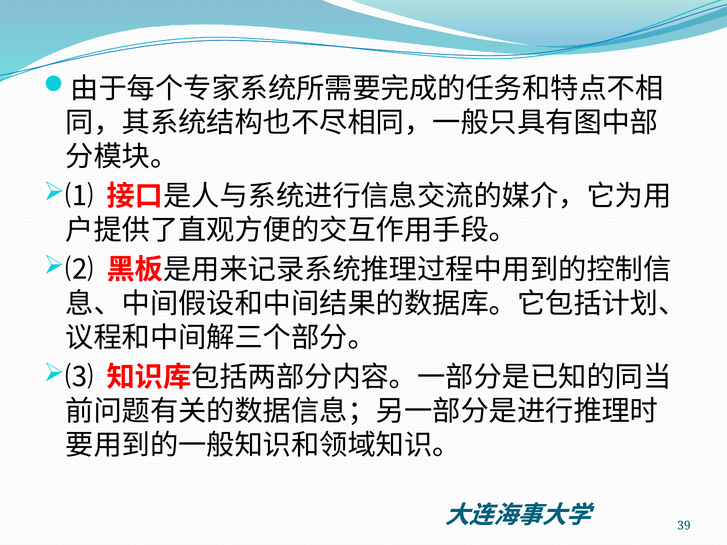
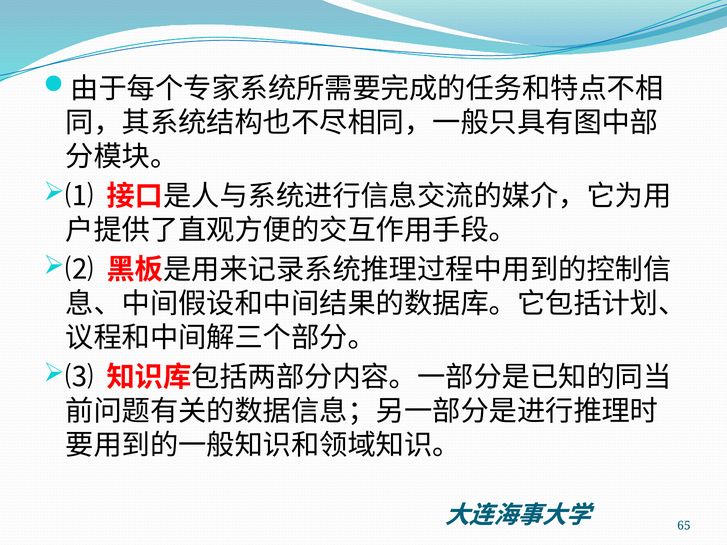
39: 39 -> 65
